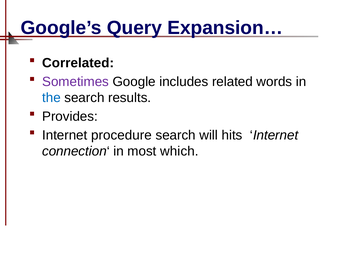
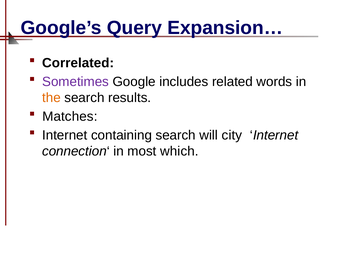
the colour: blue -> orange
Provides: Provides -> Matches
procedure: procedure -> containing
hits: hits -> city
